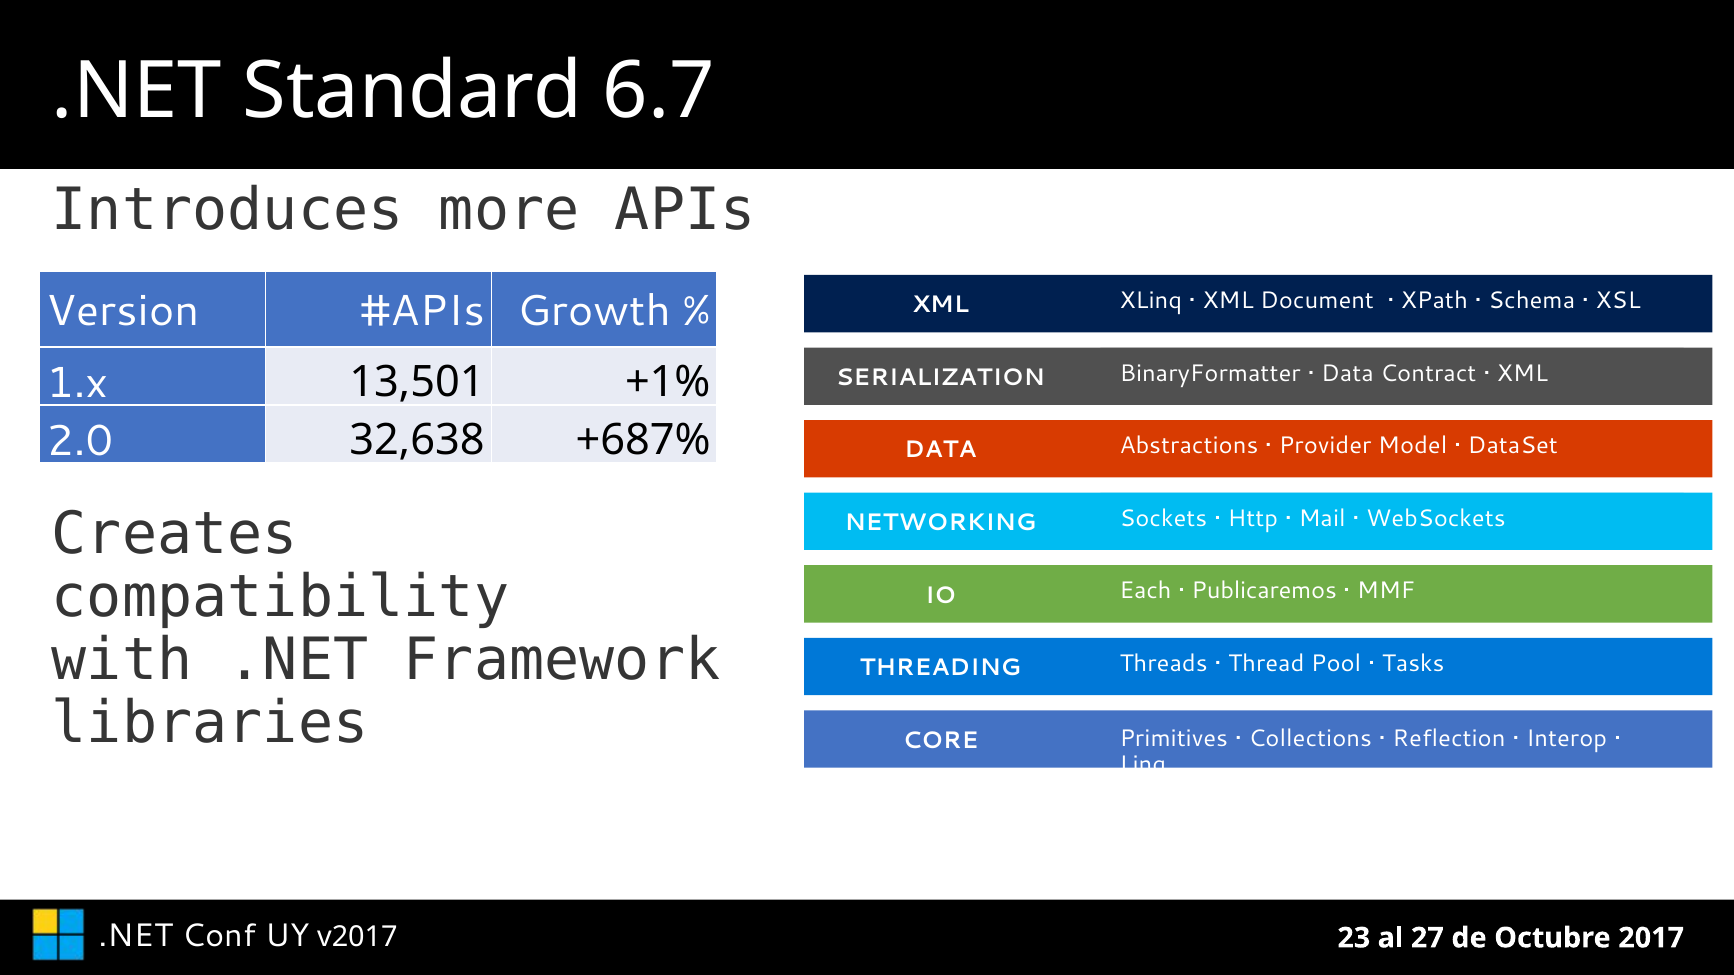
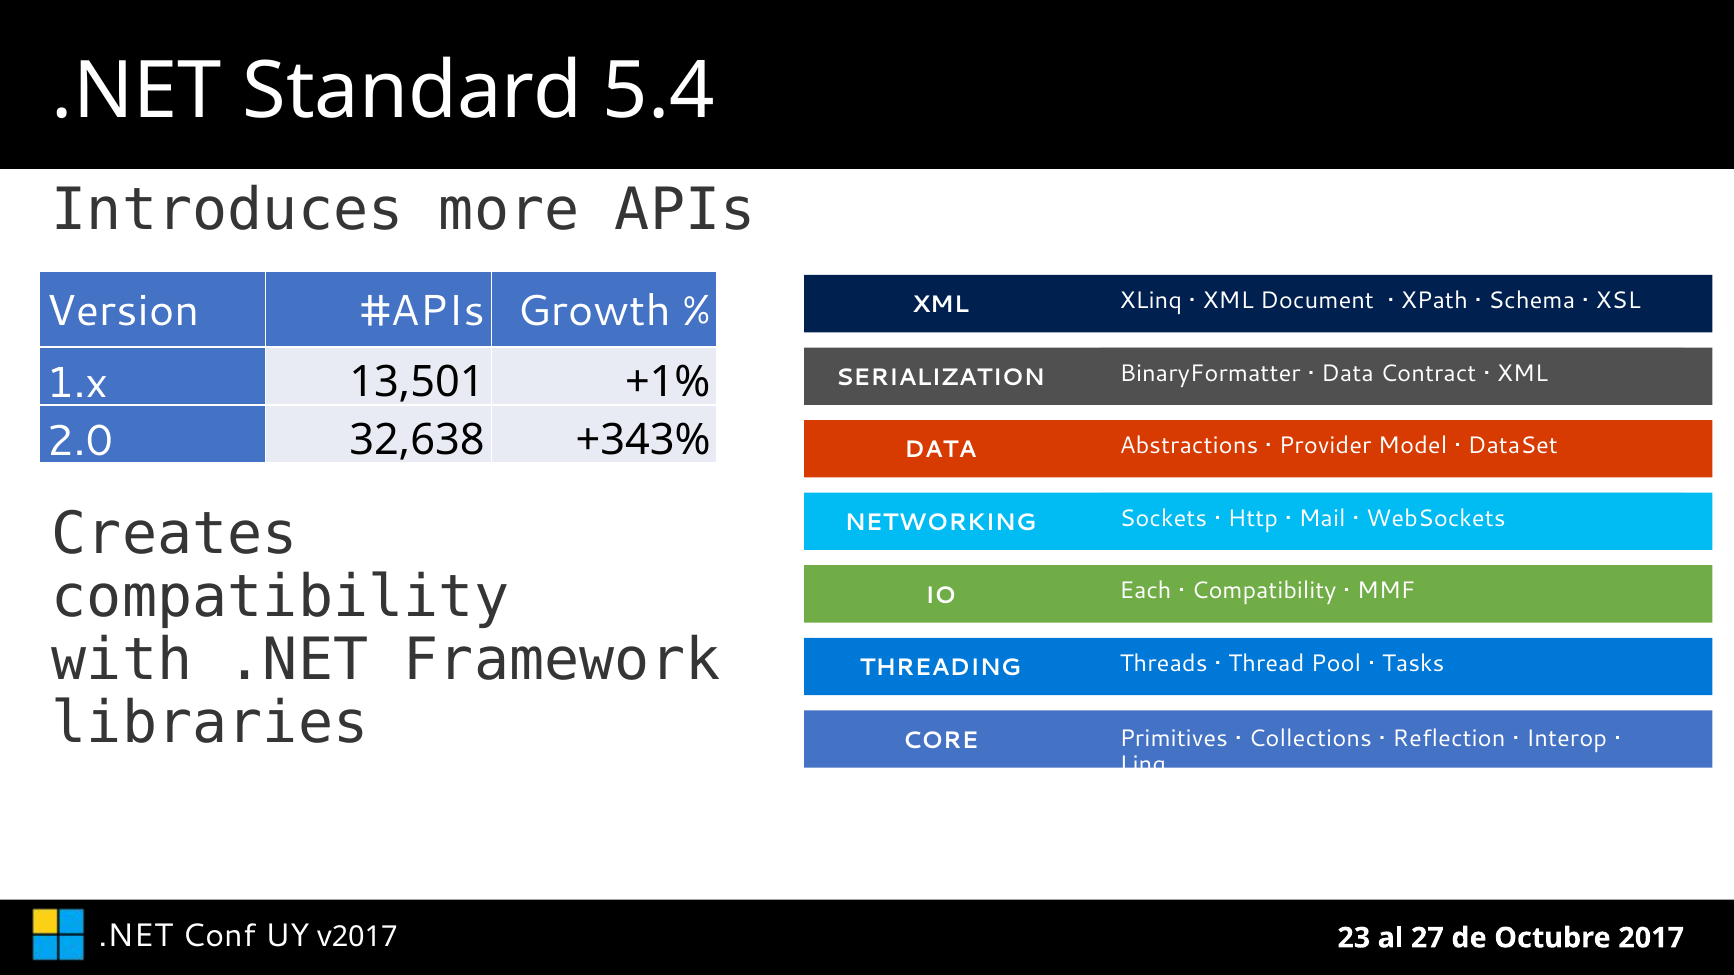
6.7: 6.7 -> 5.4
+687%: +687% -> +343%
Publicaremos at (1264, 591): Publicaremos -> Compatibility
